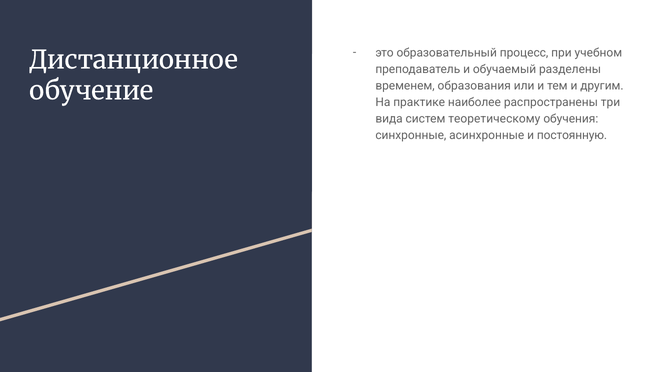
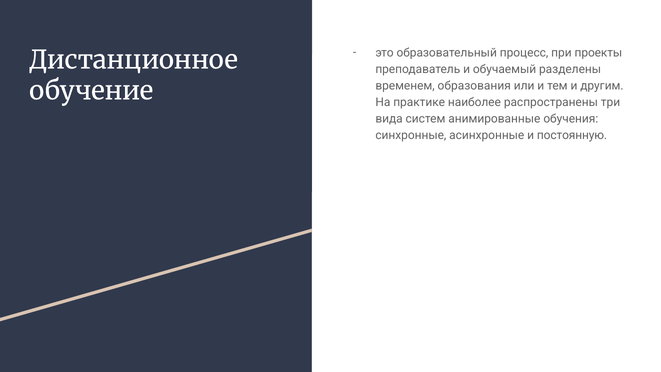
учебном: учебном -> проекты
теоретическому: теоретическому -> анимированные
